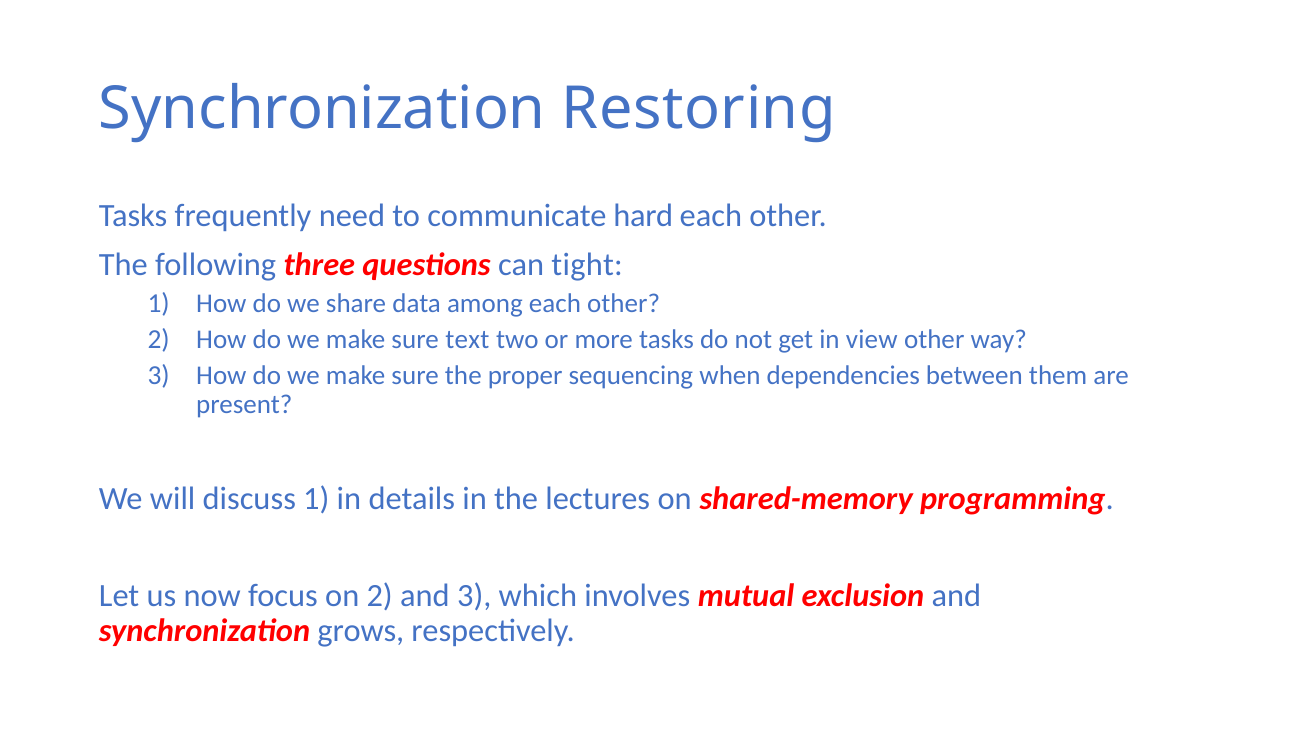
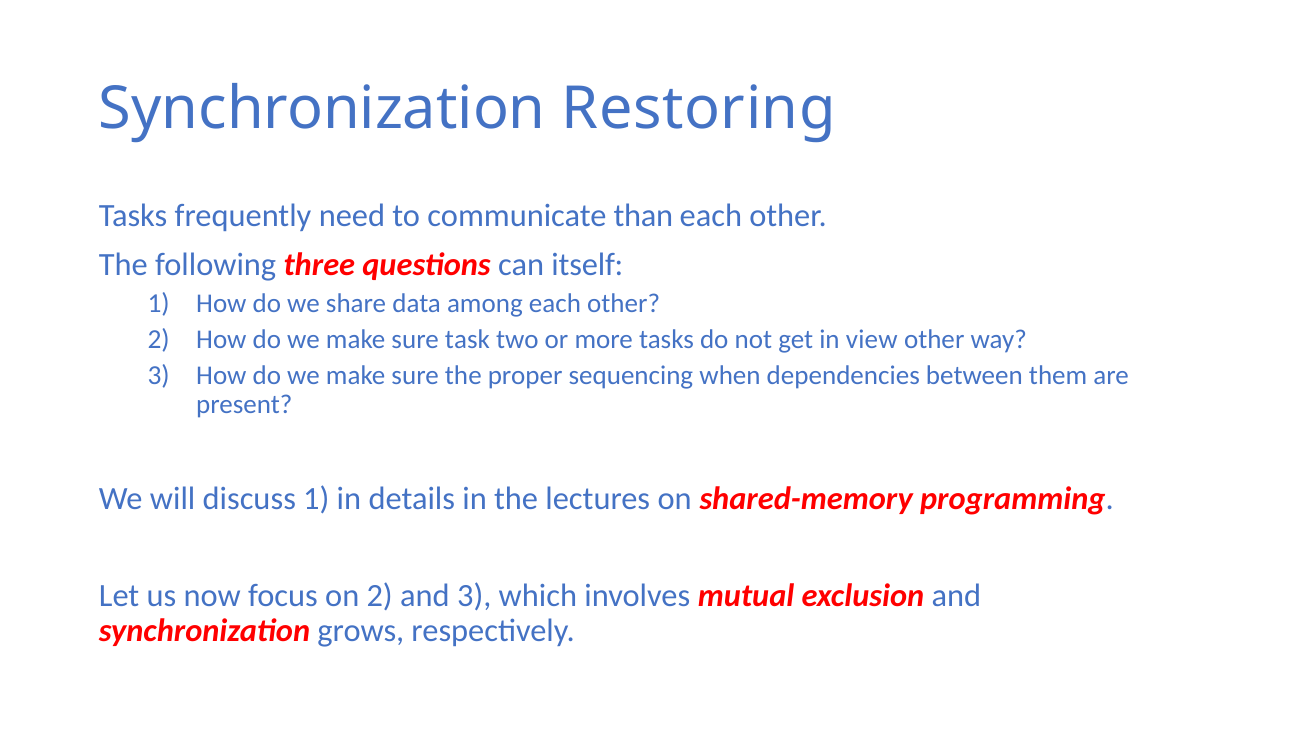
hard: hard -> than
tight: tight -> itself
text: text -> task
